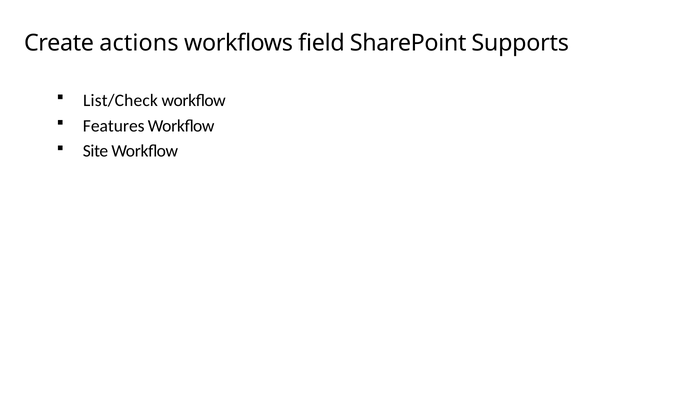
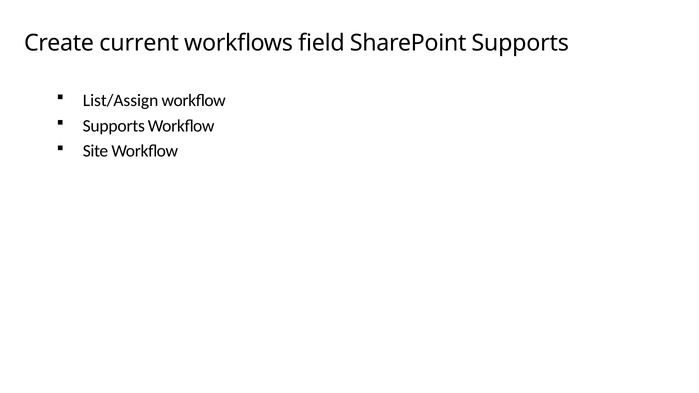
actions: actions -> current
List/Check: List/Check -> List/Assign
Features at (114, 126): Features -> Supports
